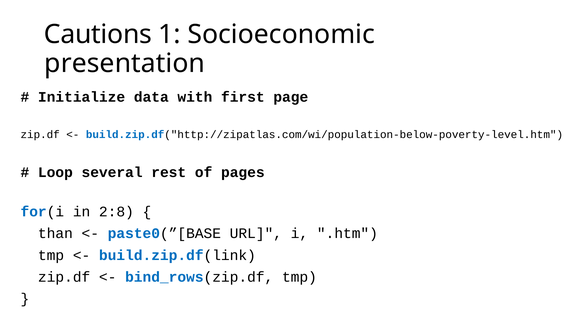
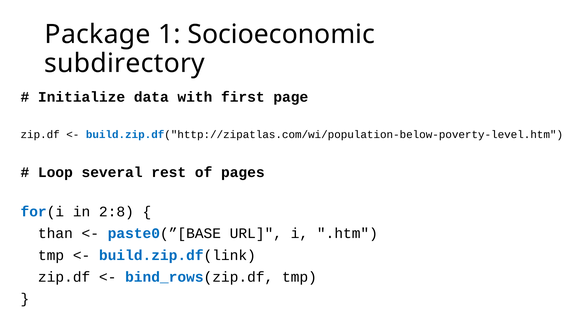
Cautions: Cautions -> Package
presentation: presentation -> subdirectory
